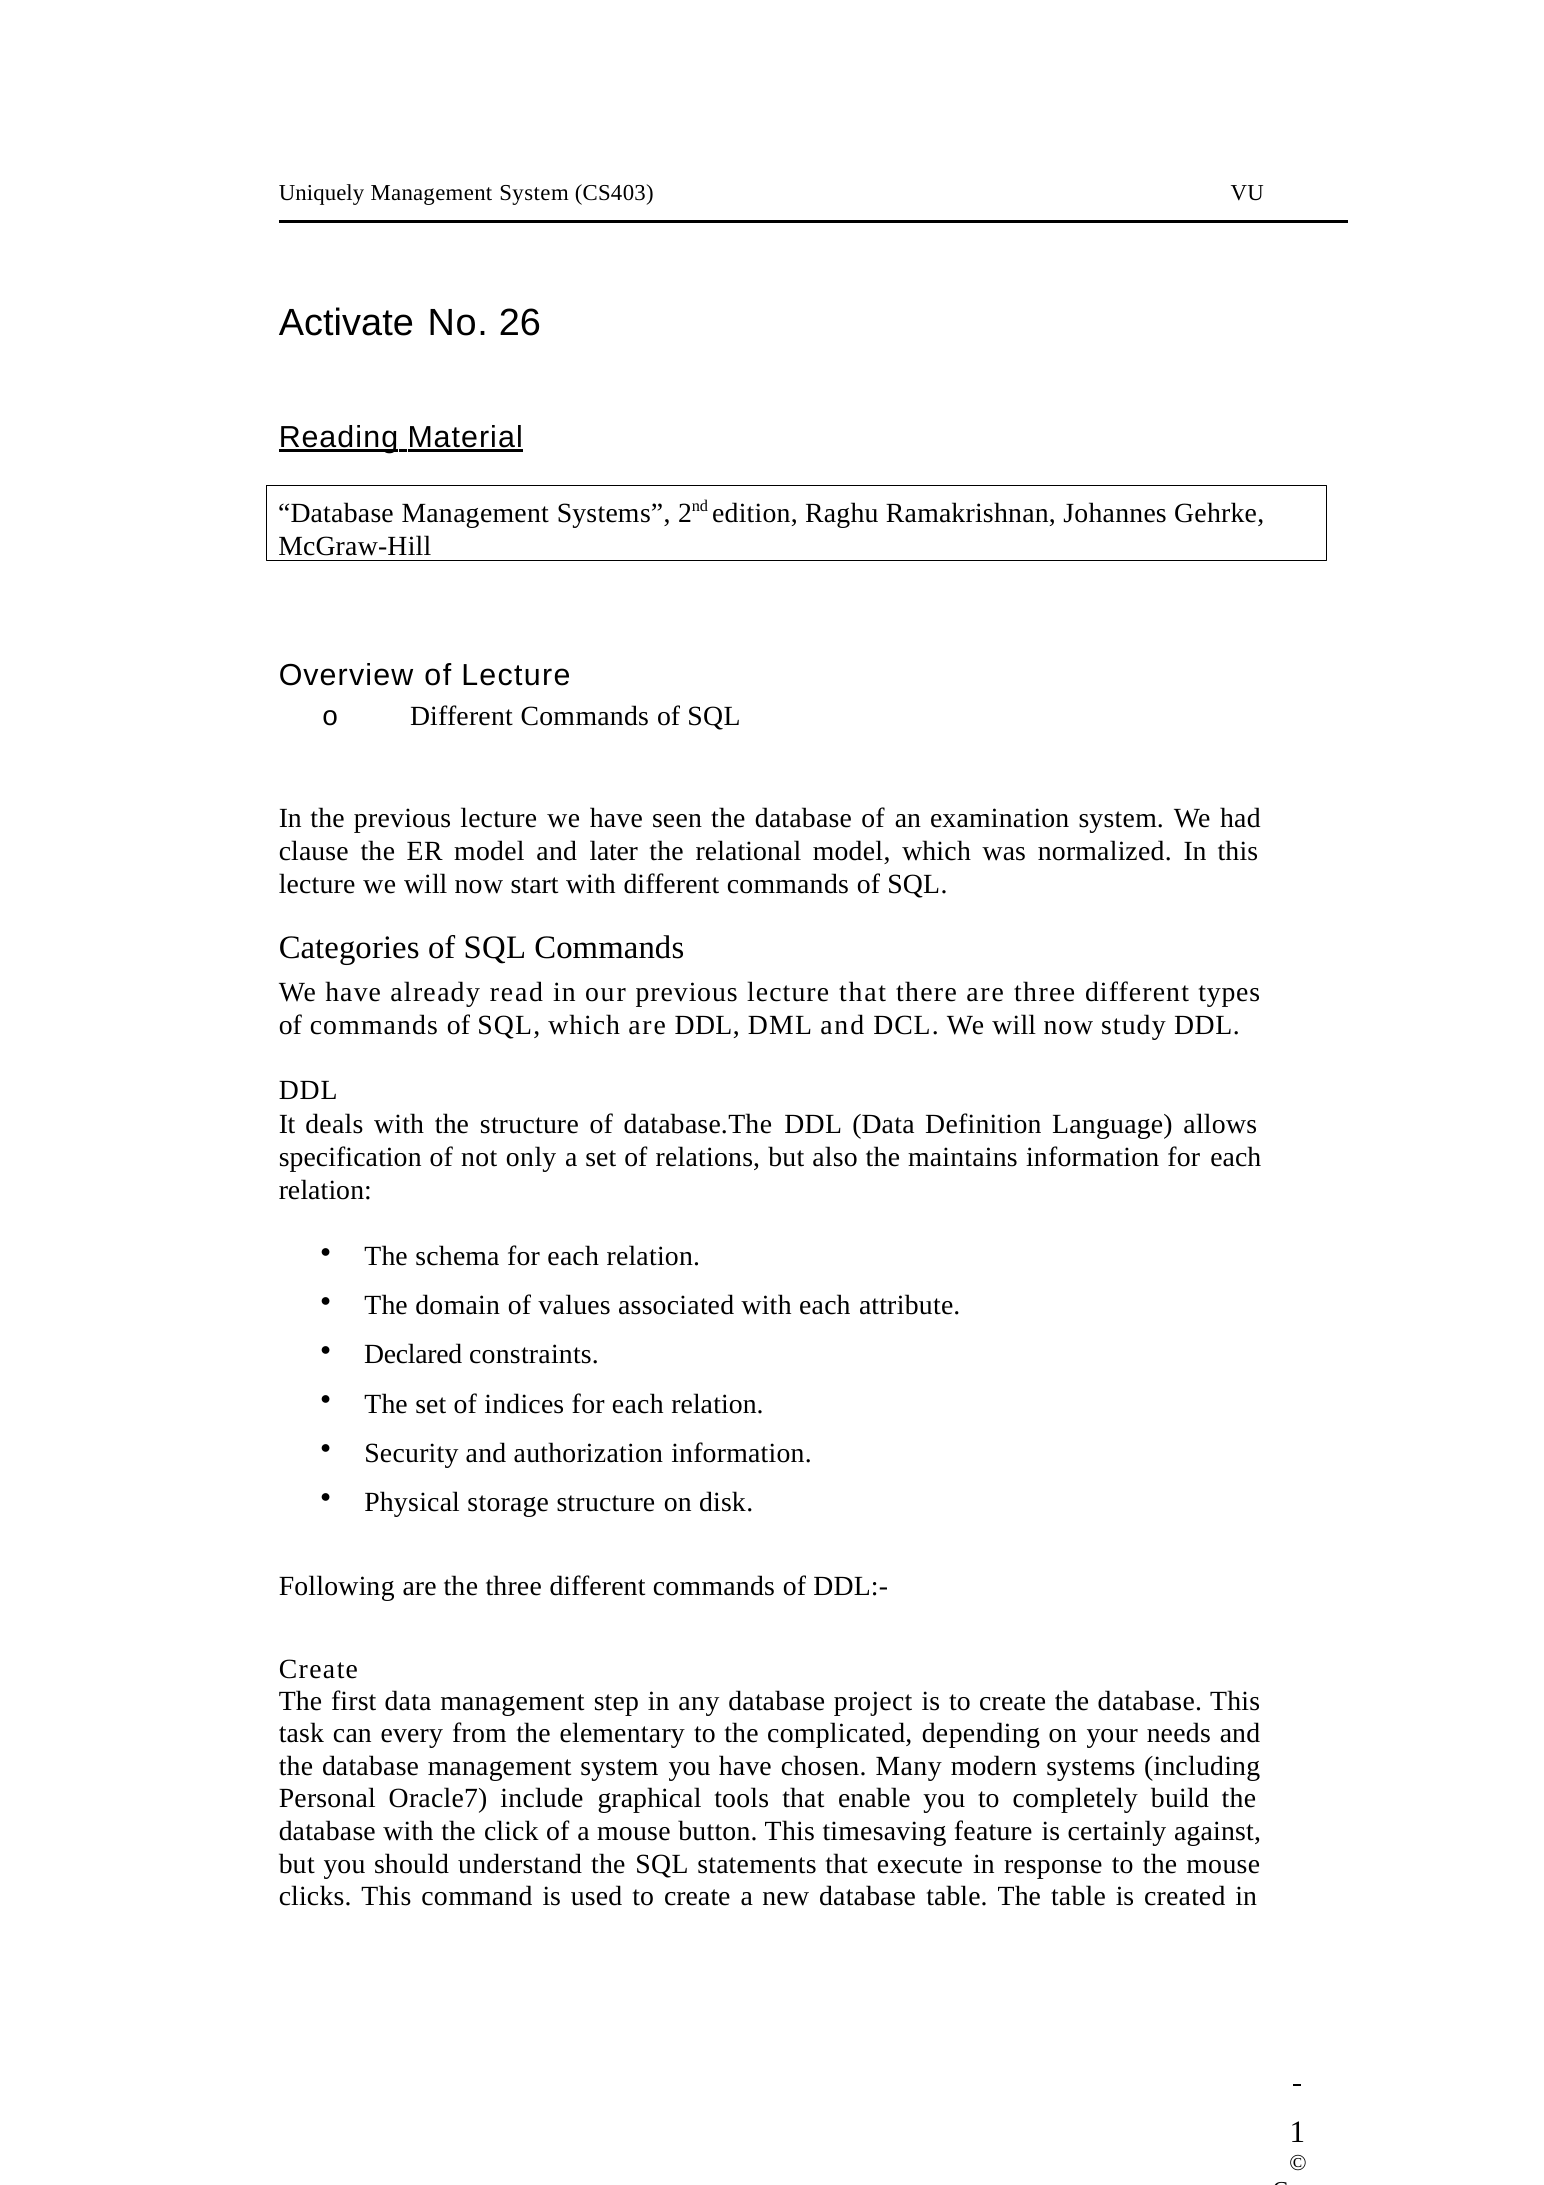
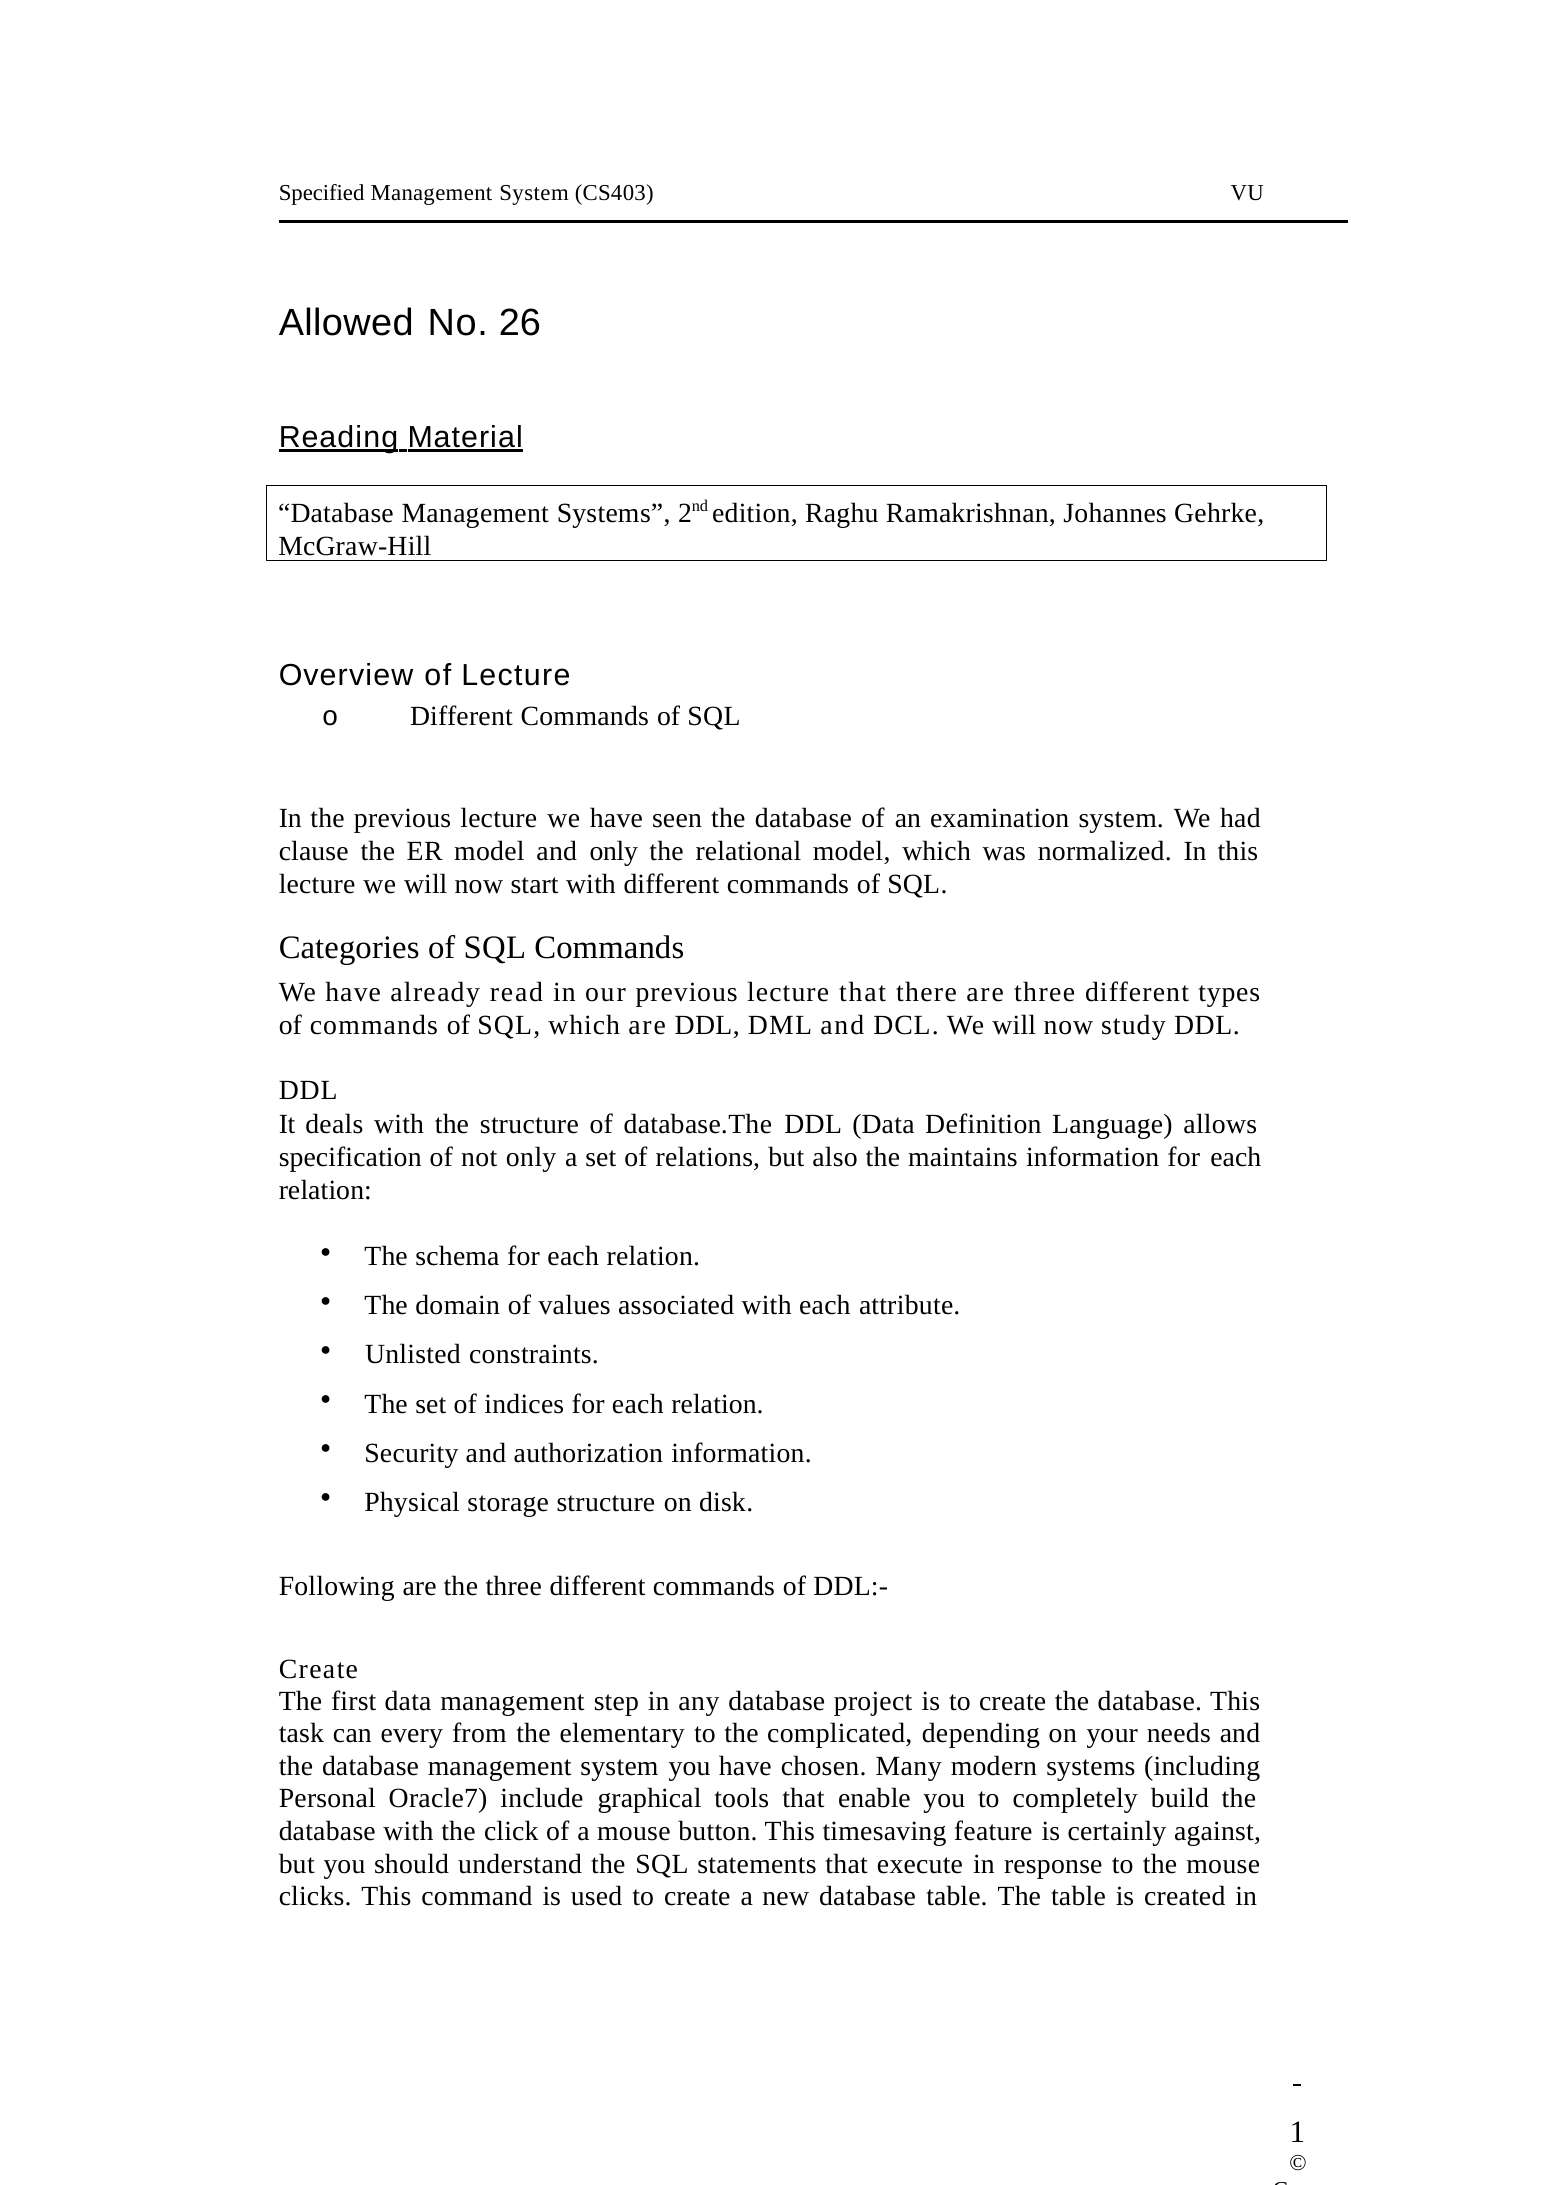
Uniquely: Uniquely -> Specified
Activate: Activate -> Allowed
and later: later -> only
Declared: Declared -> Unlisted
